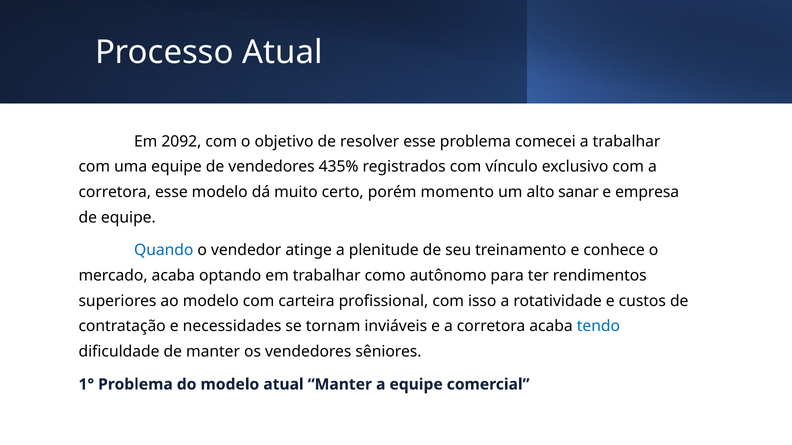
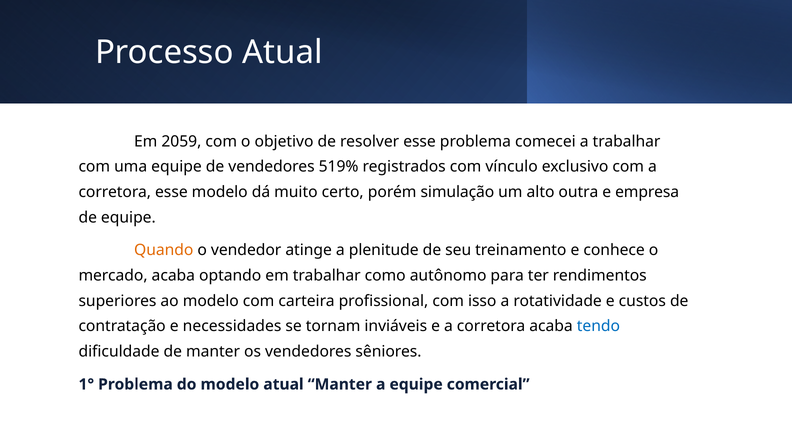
2092: 2092 -> 2059
435%: 435% -> 519%
momento: momento -> simulação
sanar: sanar -> outra
Quando colour: blue -> orange
